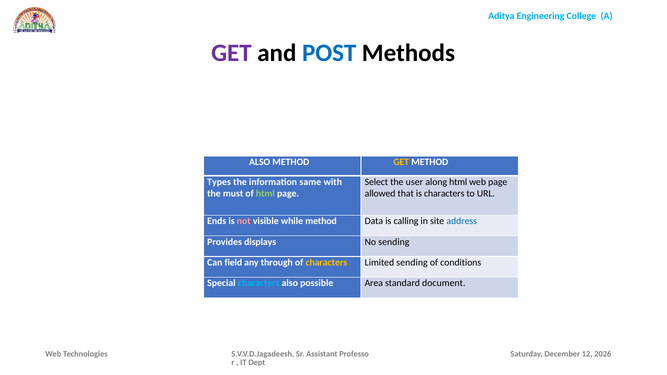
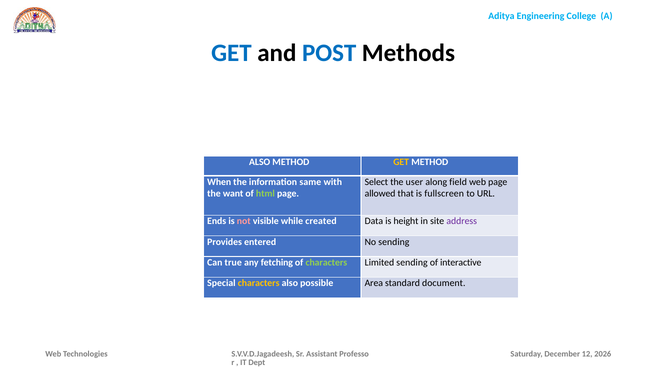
GET at (231, 53) colour: purple -> blue
Types: Types -> When
along html: html -> field
must: must -> want
is characters: characters -> fullscreen
while method: method -> created
calling: calling -> height
address colour: blue -> purple
displays: displays -> entered
field: field -> true
through: through -> fetching
characters at (326, 263) colour: yellow -> light green
conditions: conditions -> interactive
characters at (259, 283) colour: light blue -> yellow
